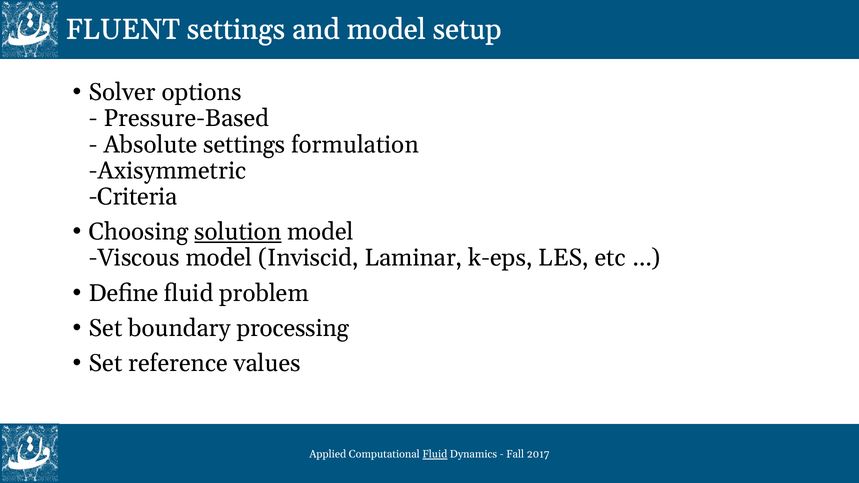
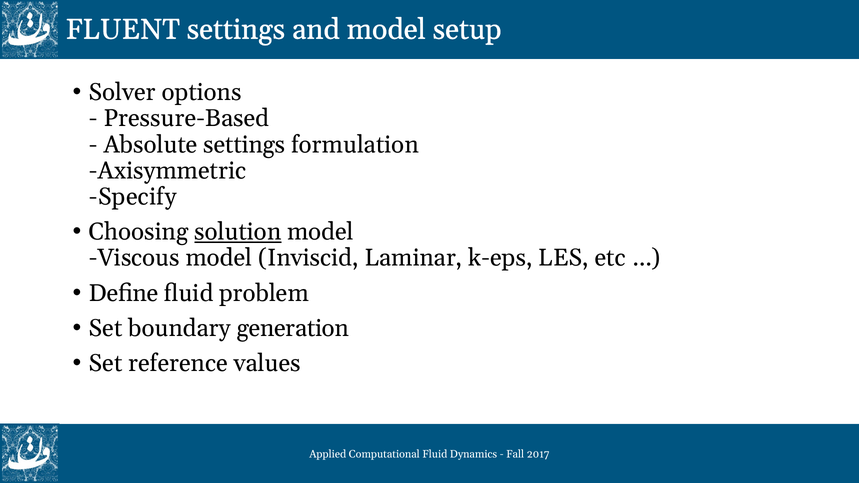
Criteria: Criteria -> Specify
processing: processing -> generation
Fluid at (435, 455) underline: present -> none
